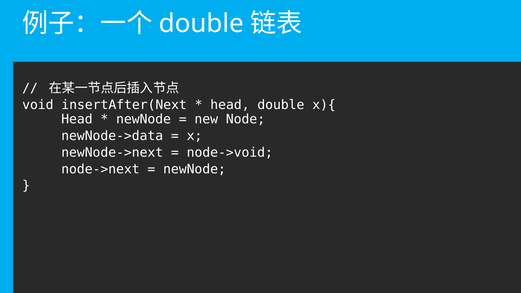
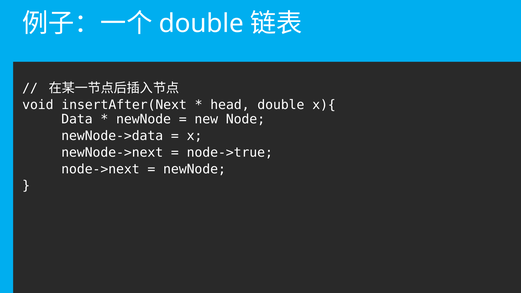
Head at (77, 119): Head -> Data
node->void: node->void -> node->true
